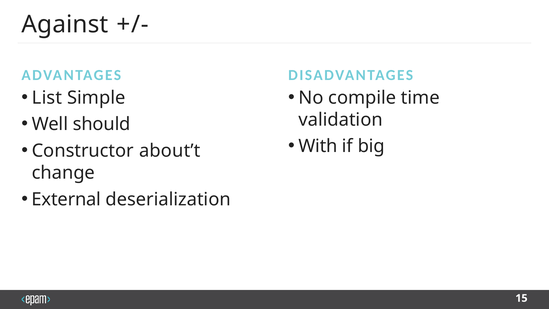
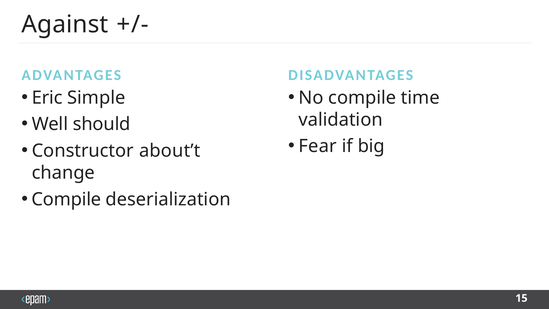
List: List -> Eric
With: With -> Fear
External at (66, 199): External -> Compile
